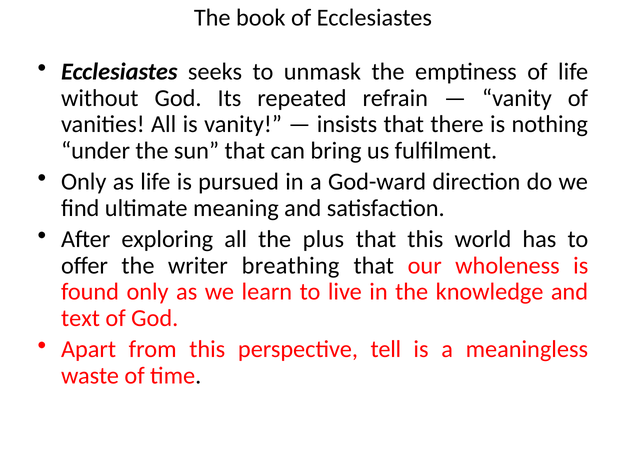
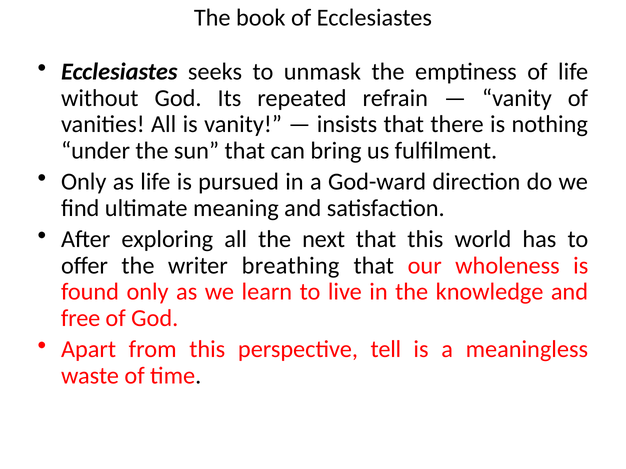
plus: plus -> next
text: text -> free
